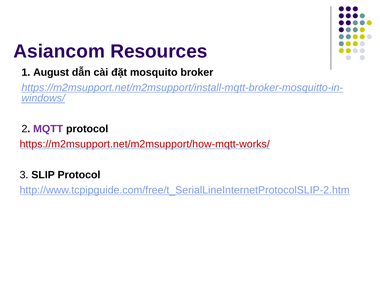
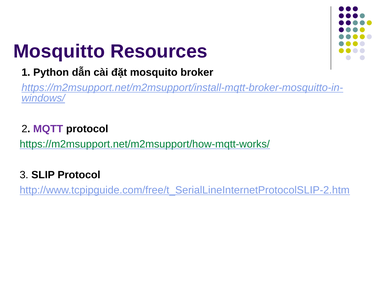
Asiancom: Asiancom -> Mosquitto
August: August -> Python
https://m2msupport.net/m2msupport/how-mqtt-works/ colour: red -> green
